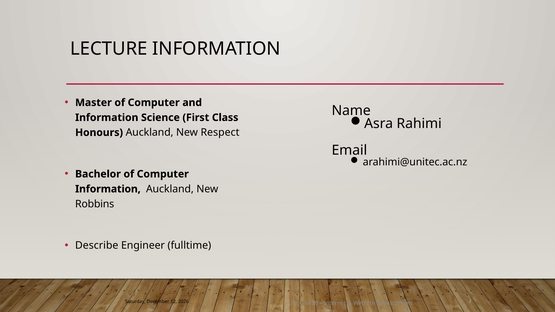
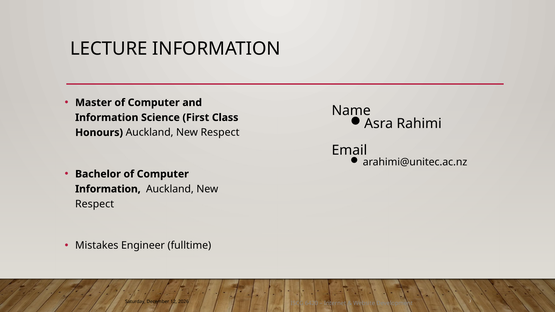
Robbins at (95, 204): Robbins -> Respect
Describe: Describe -> Mistakes
